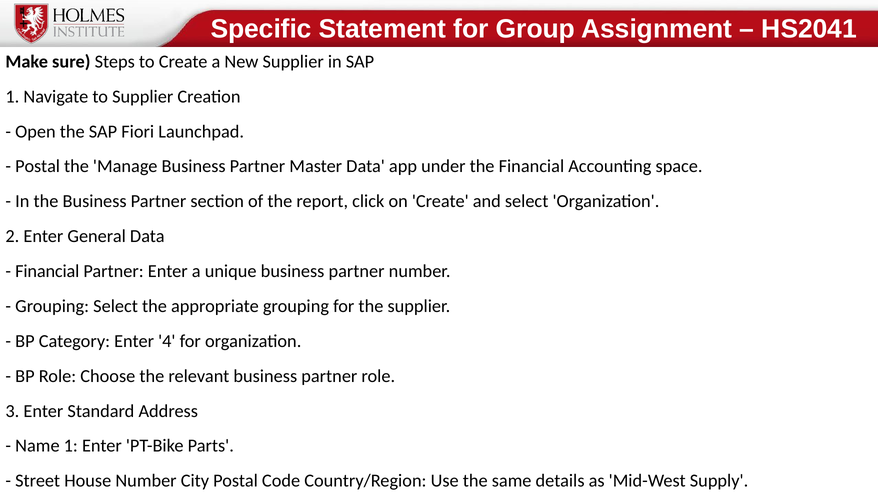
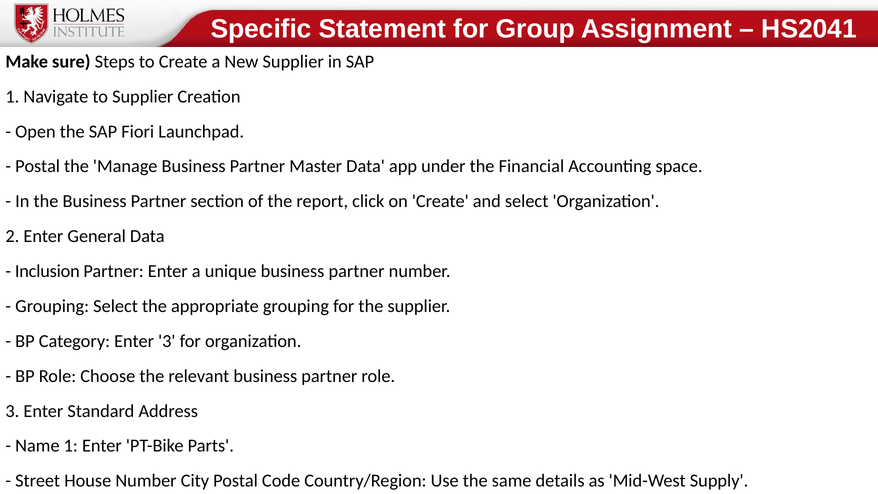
Financial at (47, 271): Financial -> Inclusion
Enter 4: 4 -> 3
